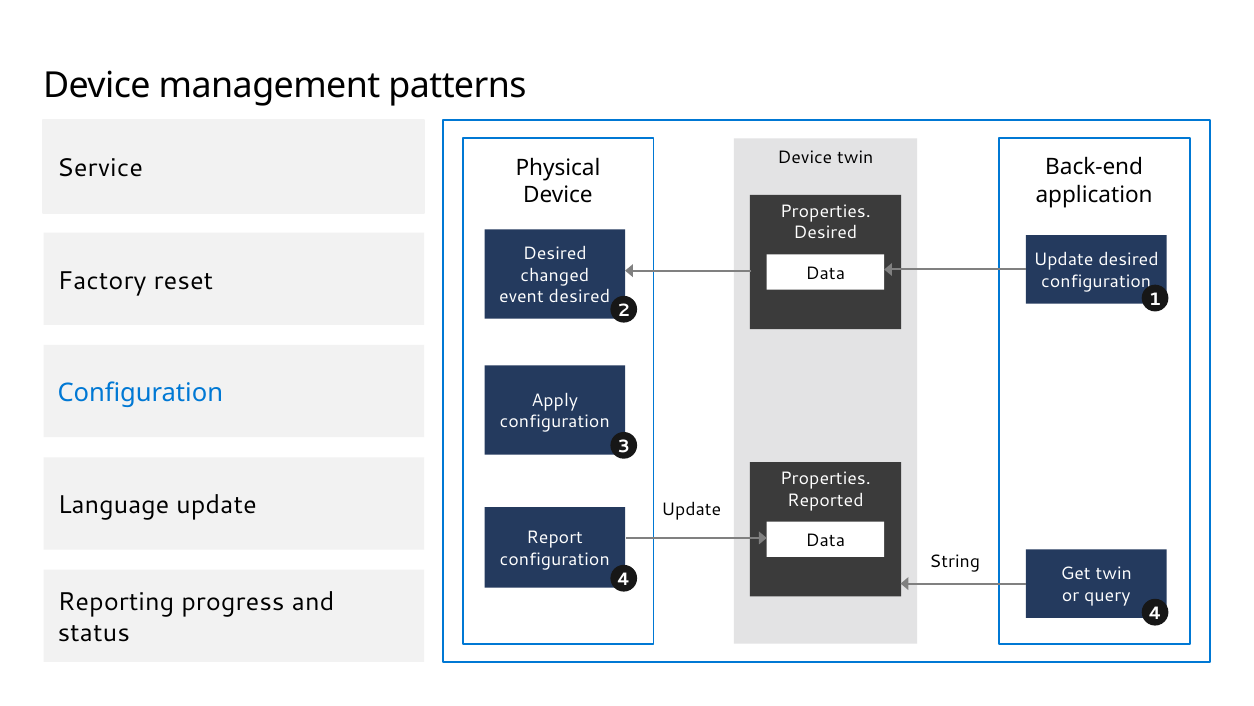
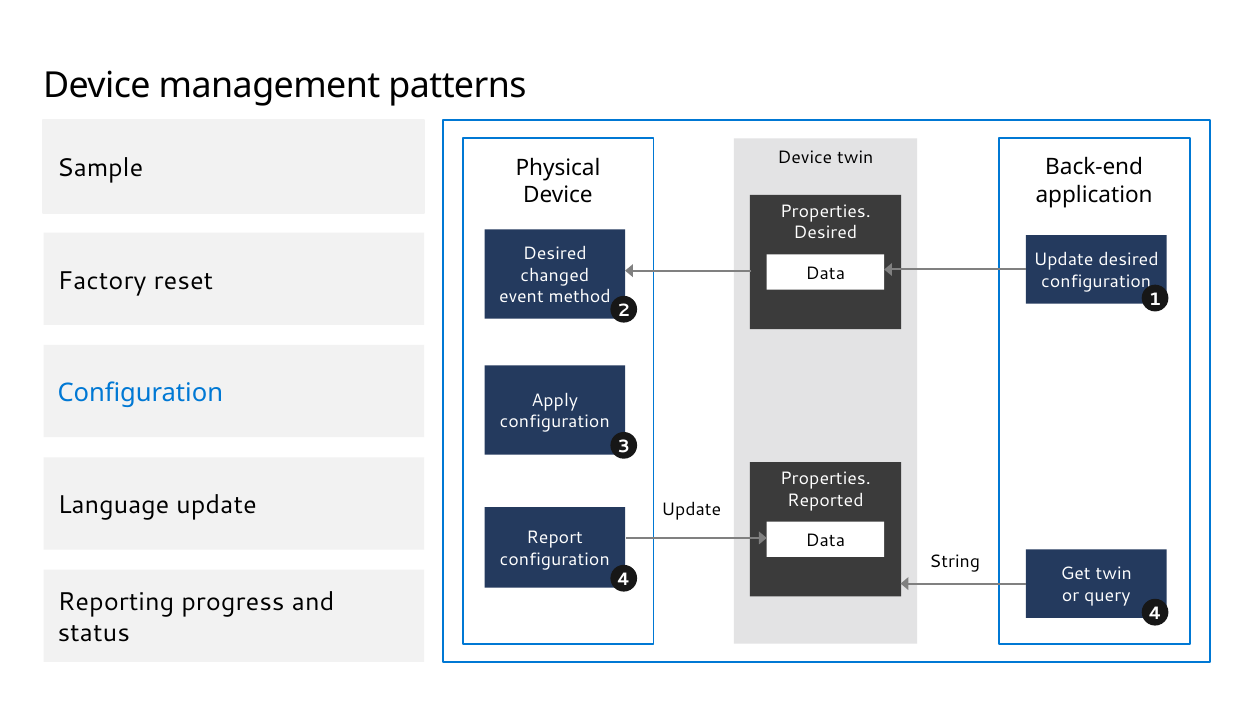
Service: Service -> Sample
event desired: desired -> method
